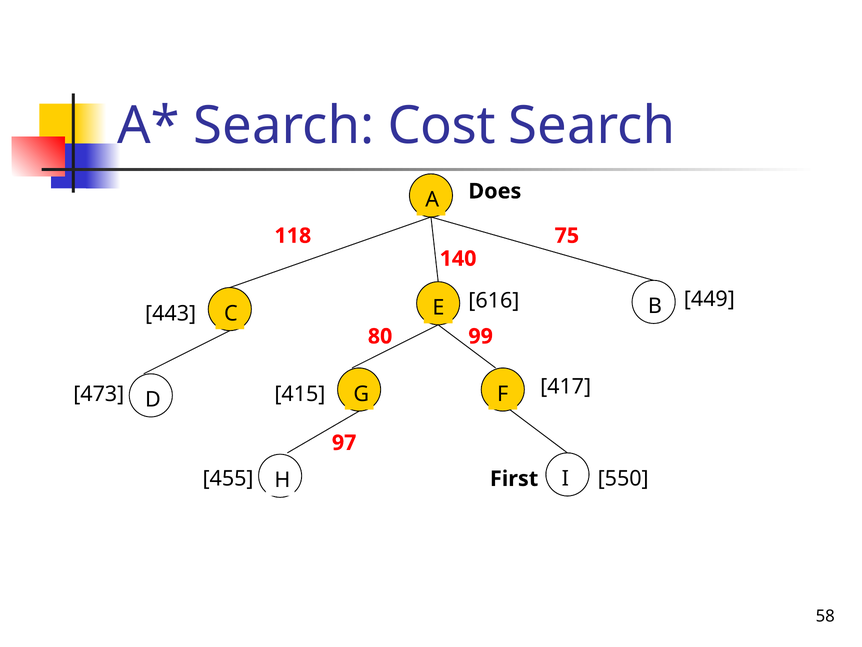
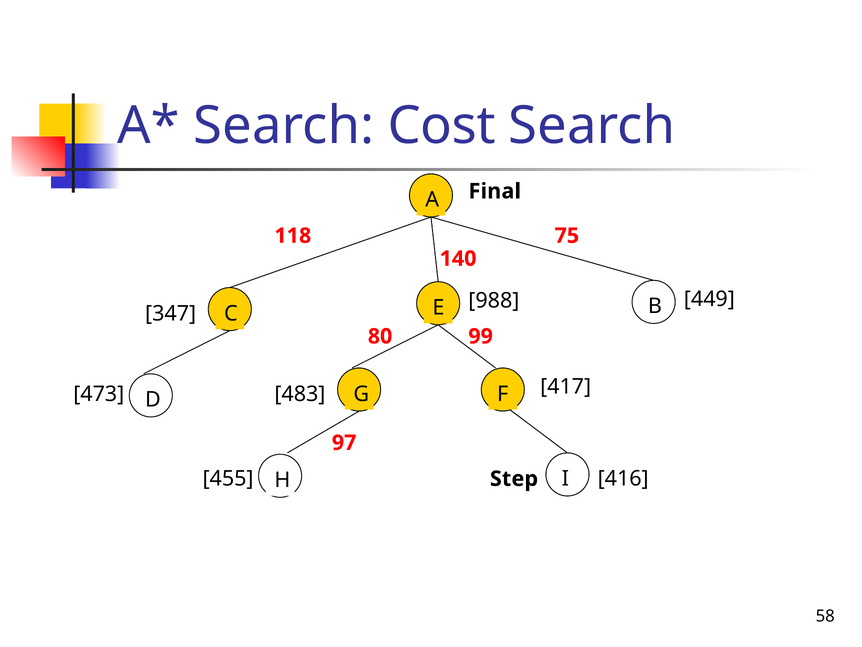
Does: Does -> Final
616: 616 -> 988
443: 443 -> 347
415: 415 -> 483
First: First -> Step
550: 550 -> 416
